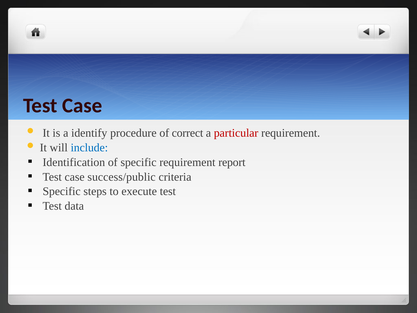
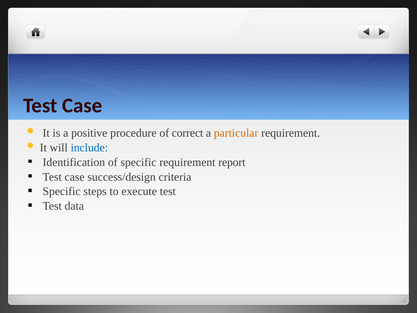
identify: identify -> positive
particular colour: red -> orange
success/public: success/public -> success/design
